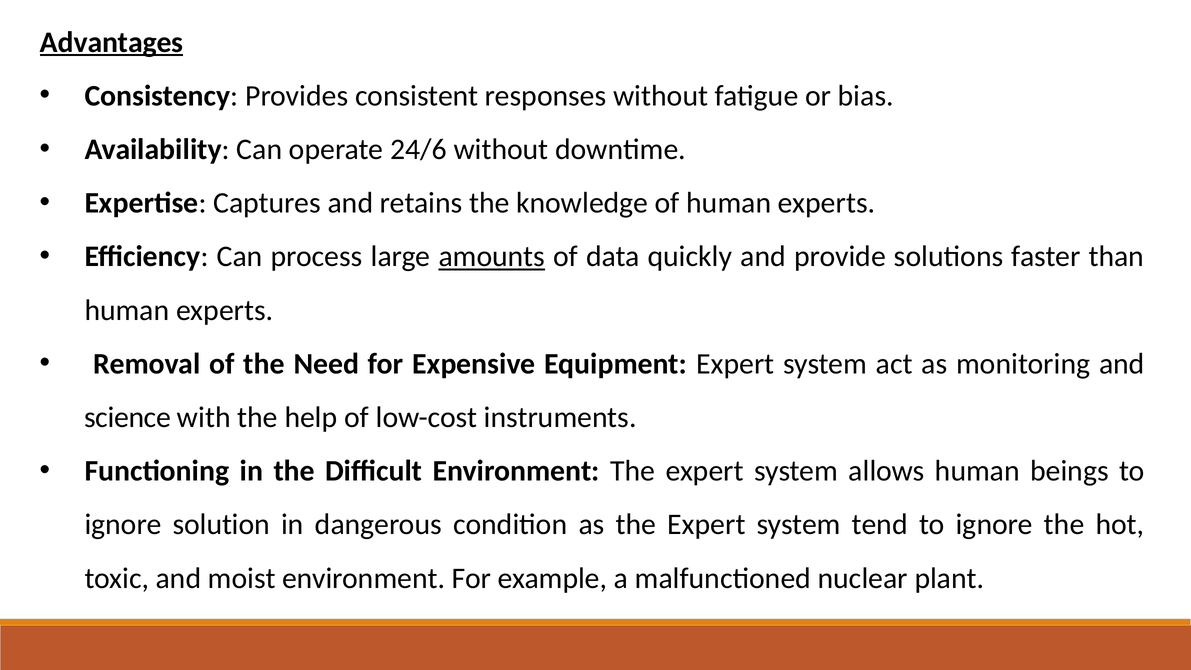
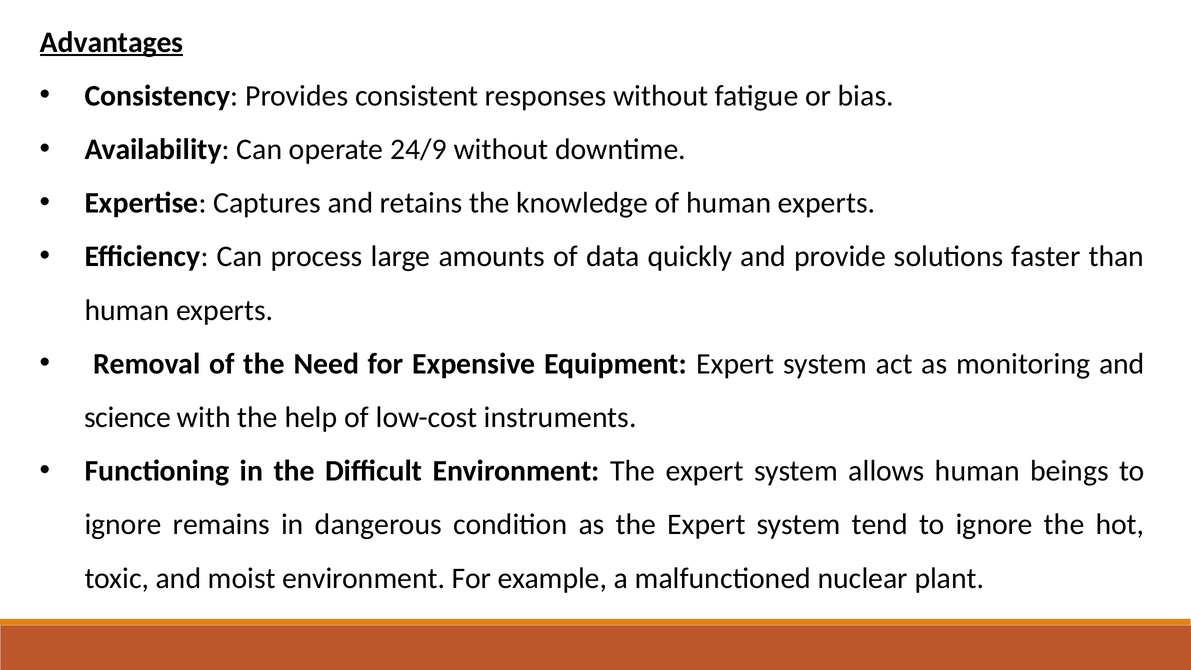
24/6: 24/6 -> 24/9
amounts underline: present -> none
solution: solution -> remains
